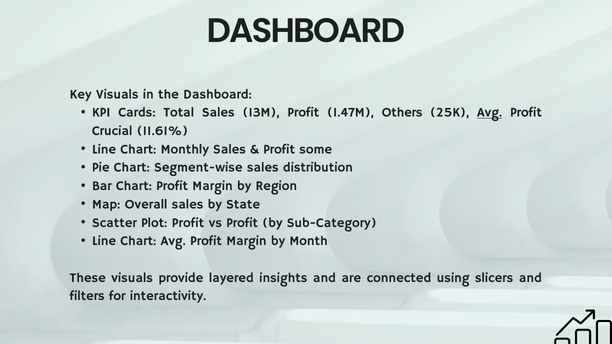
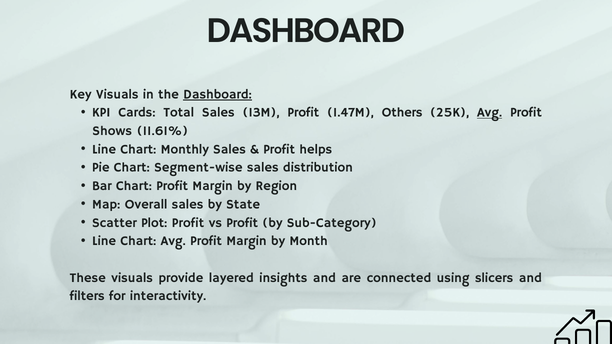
Dashboard at (218, 94) underline: none -> present
Crucial: Crucial -> Shows
some: some -> helps
